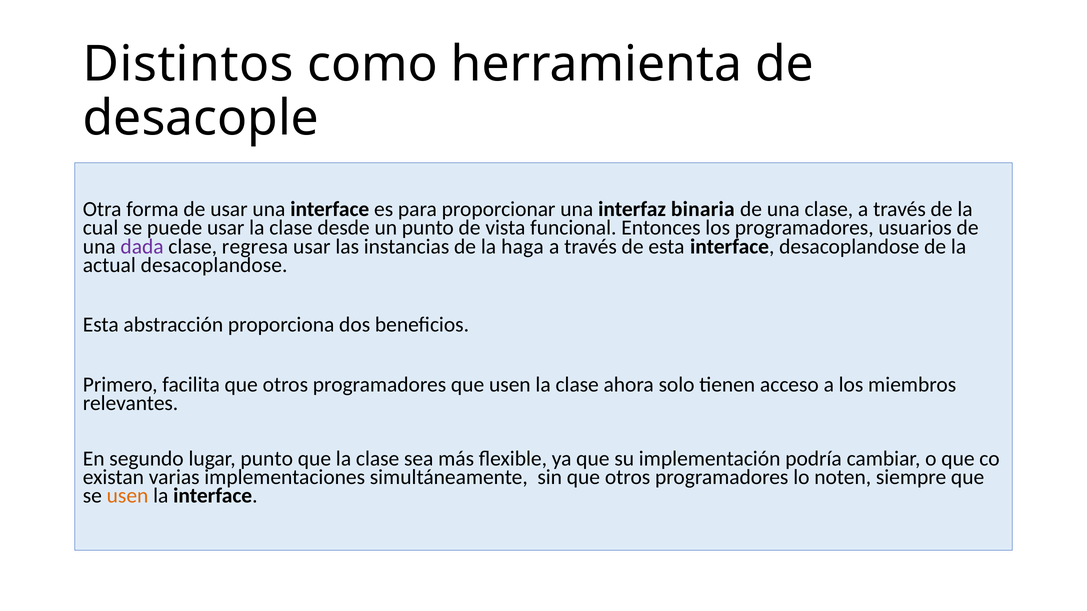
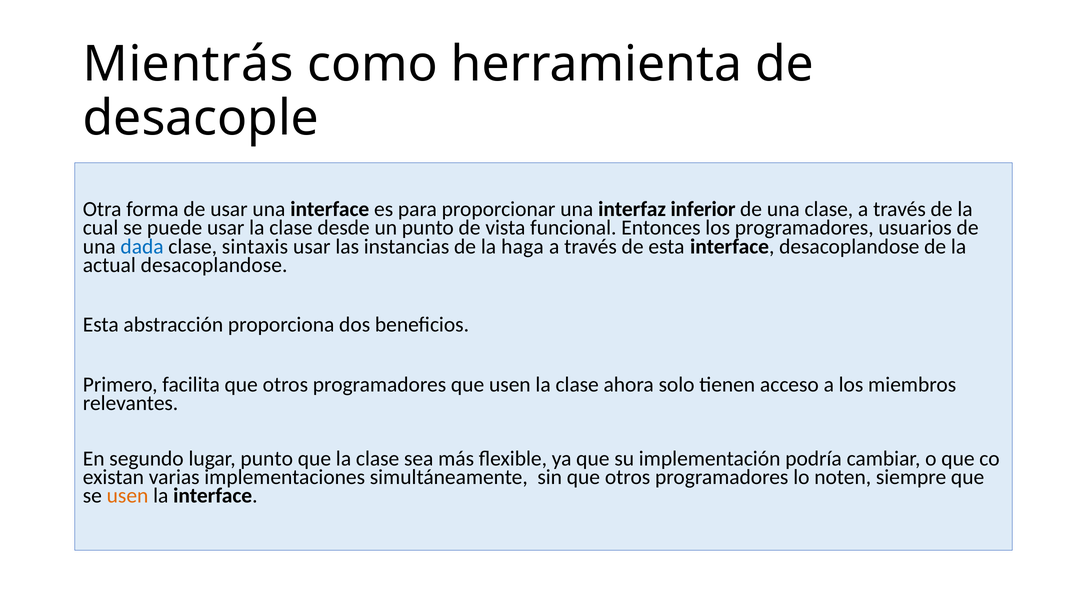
Distintos: Distintos -> Mientrás
binaria: binaria -> inferior
dada colour: purple -> blue
regresa: regresa -> sintaxis
